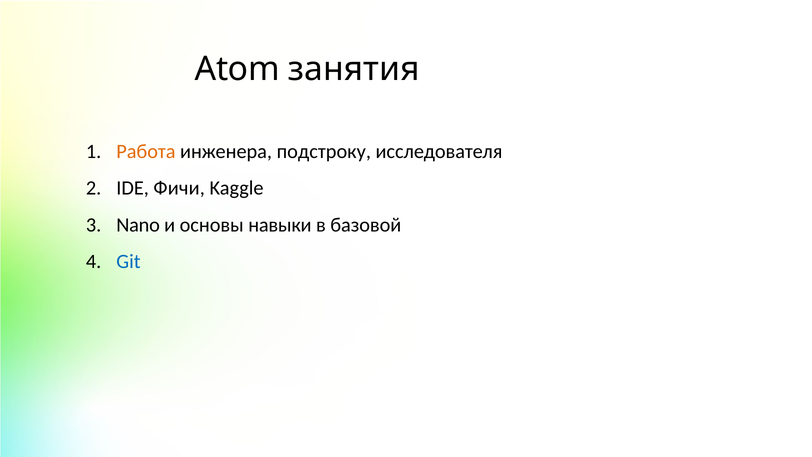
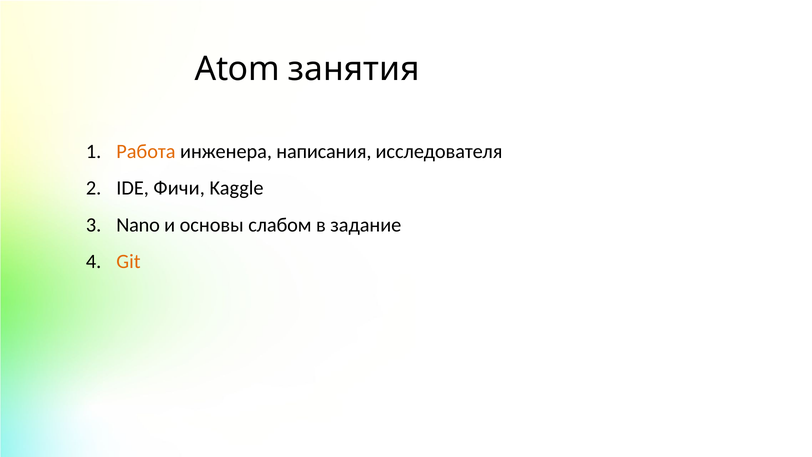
подстроку: подстроку -> написания
навыки: навыки -> слабом
базовой: базовой -> задание
Git colour: blue -> orange
